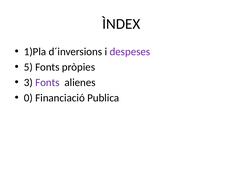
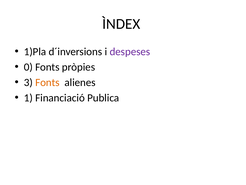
5: 5 -> 0
Fonts at (47, 82) colour: purple -> orange
0: 0 -> 1
